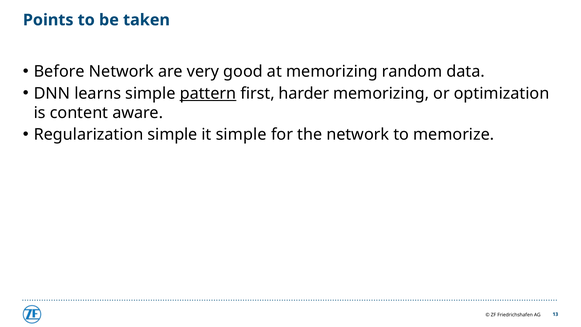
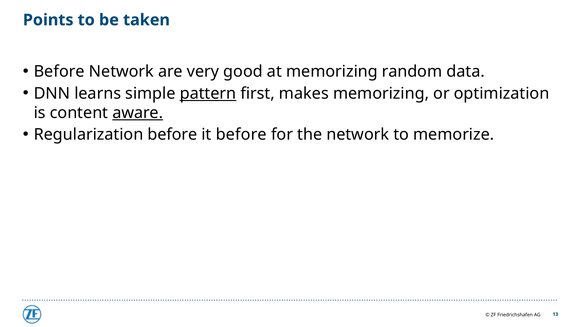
harder: harder -> makes
aware underline: none -> present
Regularization simple: simple -> before
it simple: simple -> before
